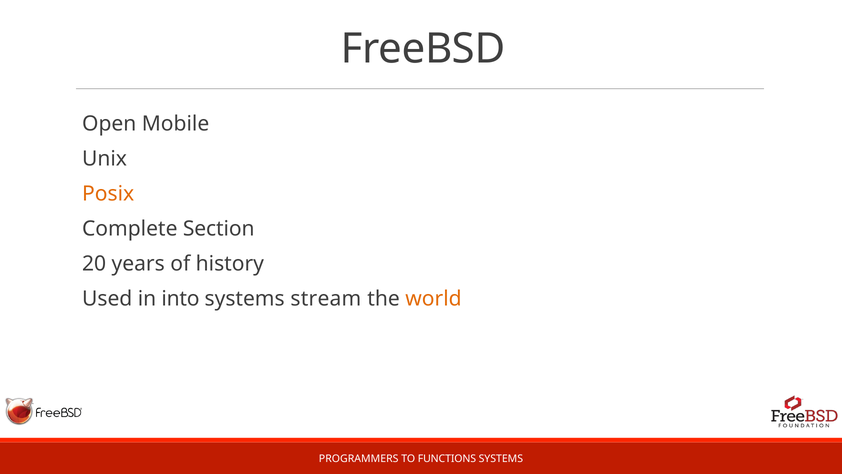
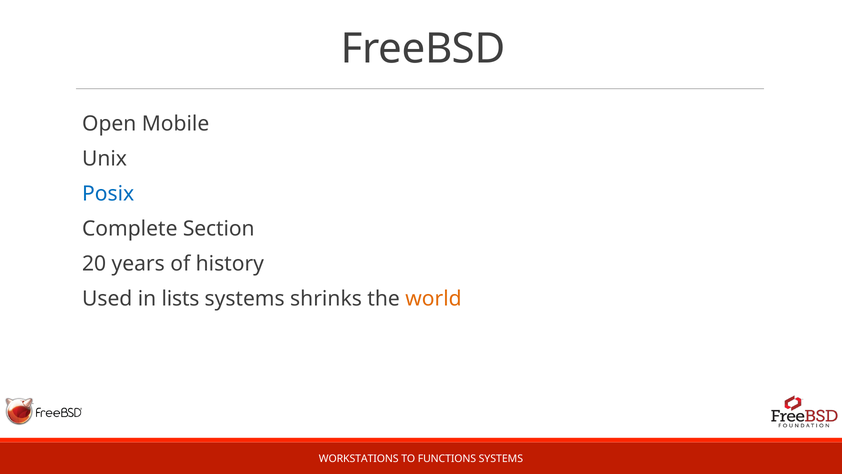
Posix colour: orange -> blue
into: into -> lists
stream: stream -> shrinks
PROGRAMMERS: PROGRAMMERS -> WORKSTATIONS
